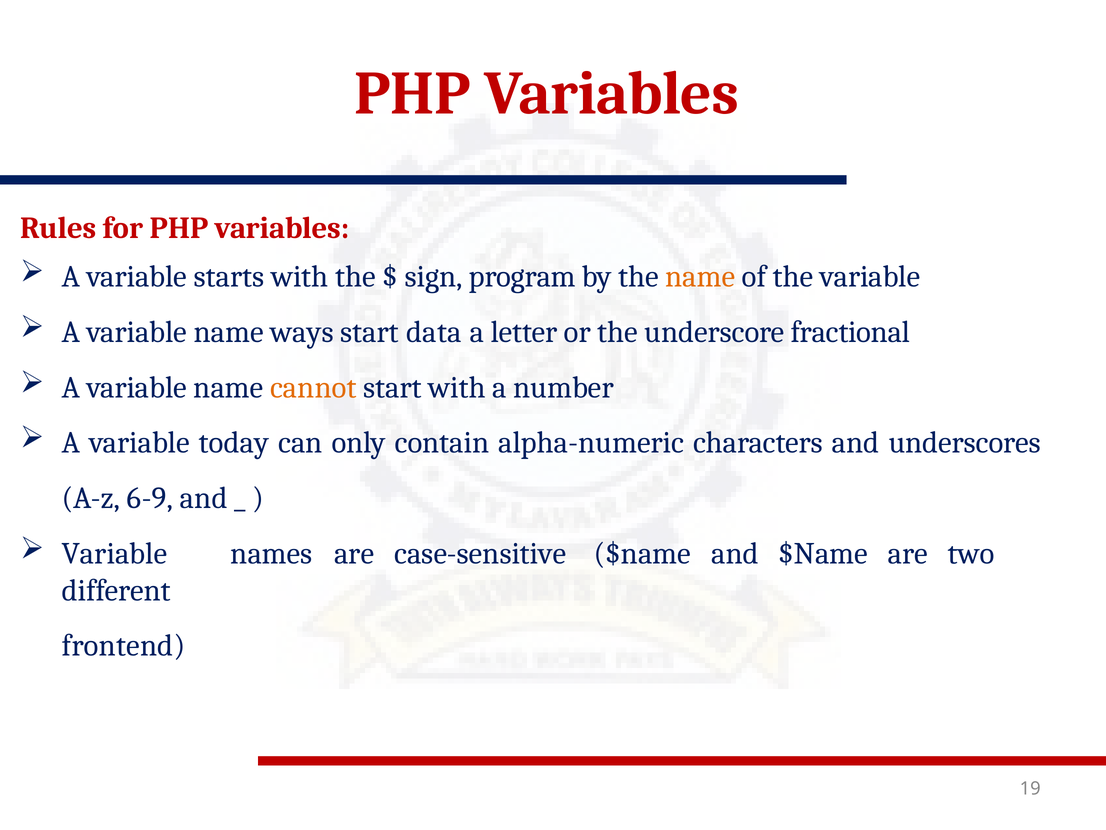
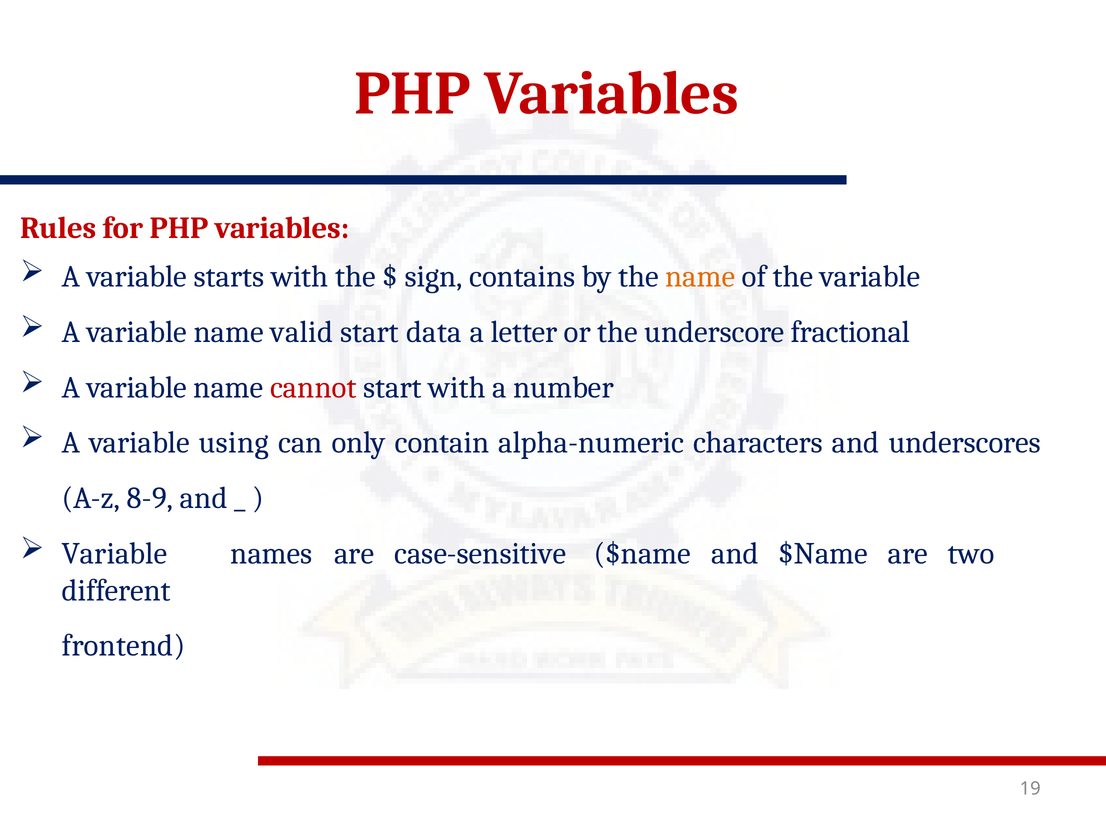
program: program -> contains
ways: ways -> valid
cannot colour: orange -> red
today: today -> using
6-9: 6-9 -> 8-9
